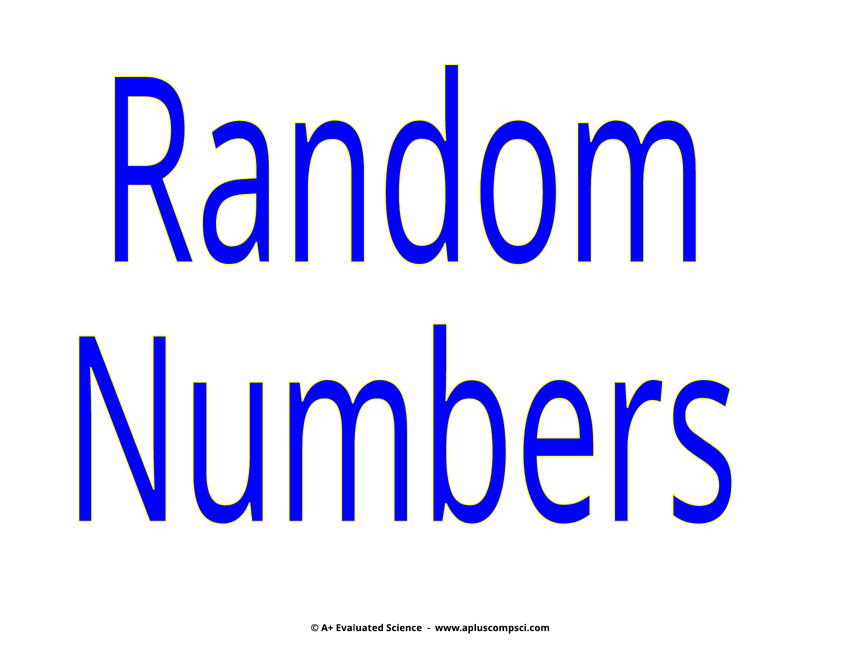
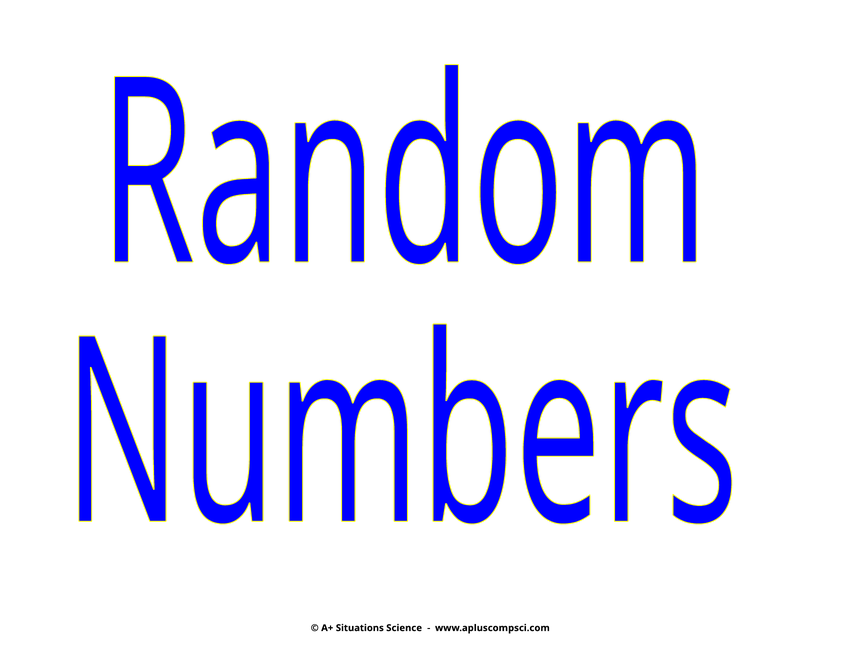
Evaluated: Evaluated -> Situations
